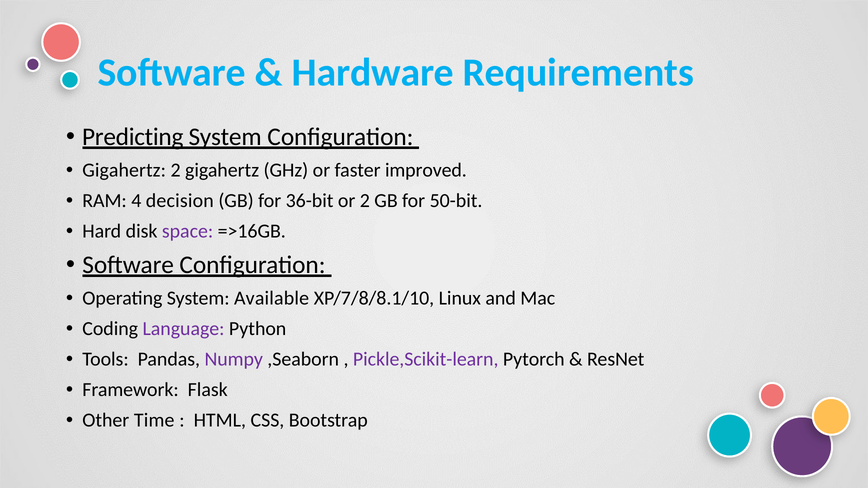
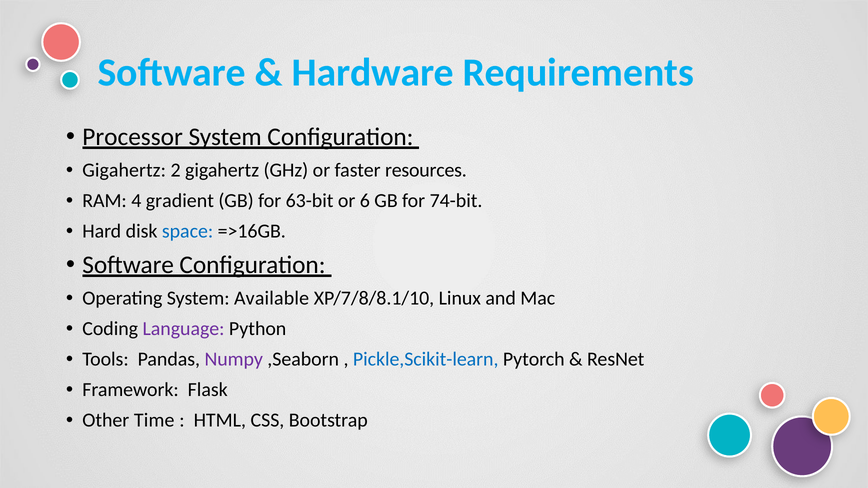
Predicting: Predicting -> Processor
improved: improved -> resources
decision: decision -> gradient
36-bit: 36-bit -> 63-bit
or 2: 2 -> 6
50-bit: 50-bit -> 74-bit
space colour: purple -> blue
Pickle,Scikit-learn colour: purple -> blue
